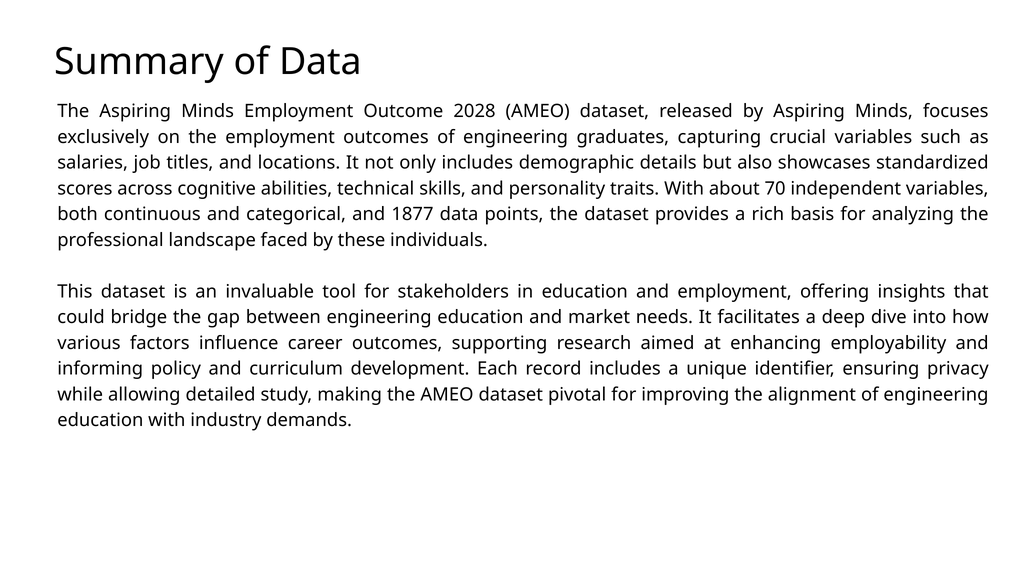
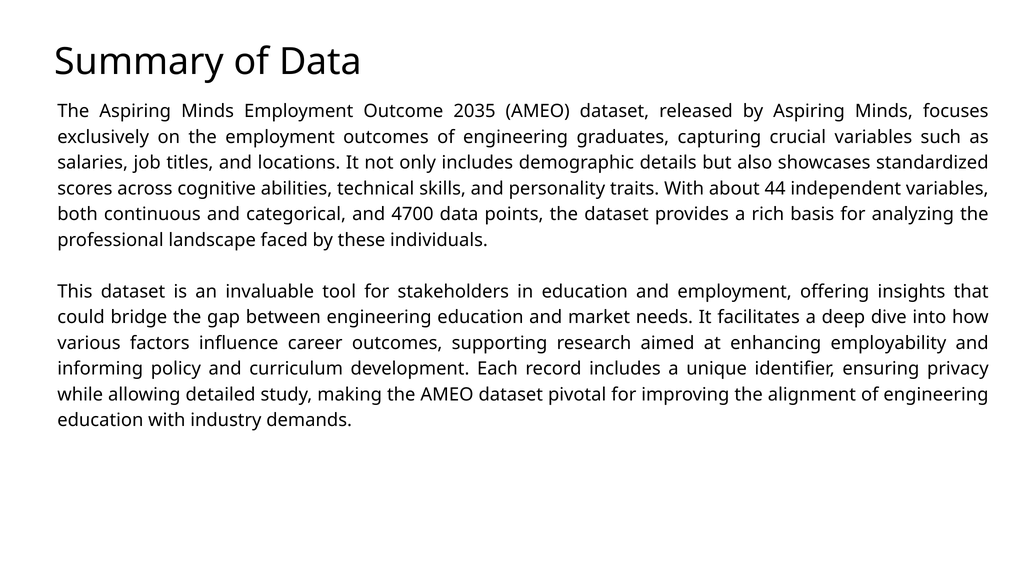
2028: 2028 -> 2035
70: 70 -> 44
1877: 1877 -> 4700
